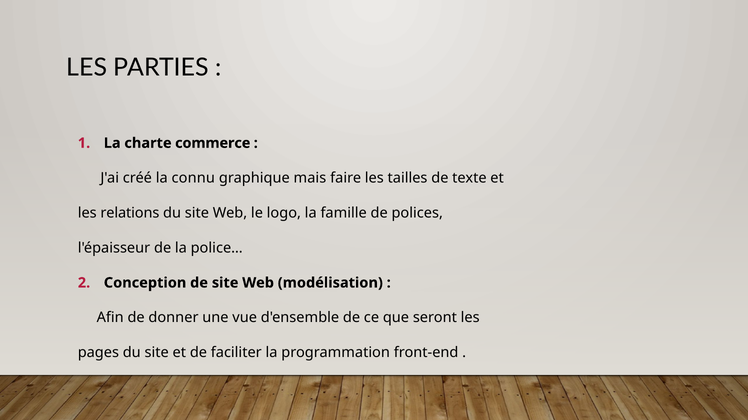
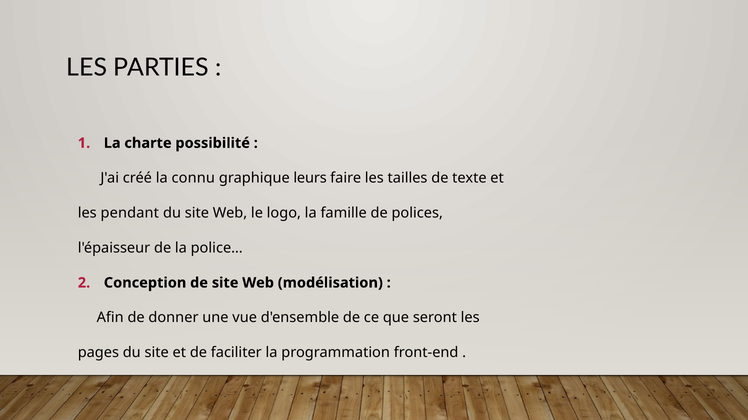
commerce: commerce -> possibilité
mais: mais -> leurs
relations: relations -> pendant
